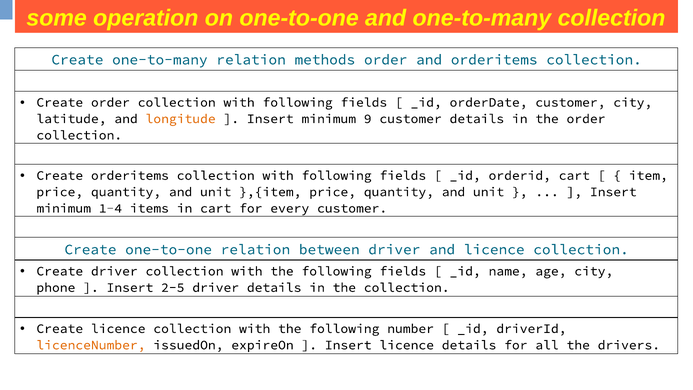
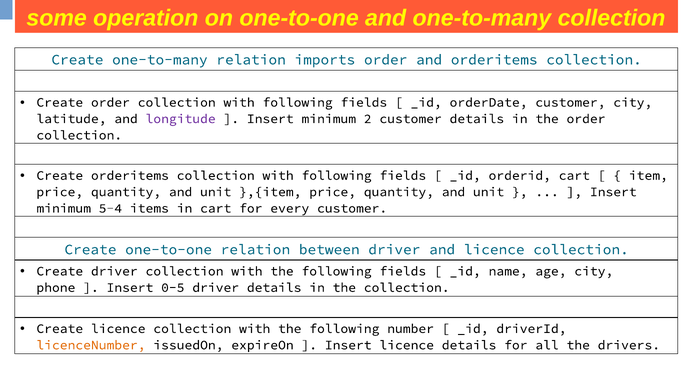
methods: methods -> imports
longitude colour: orange -> purple
9: 9 -> 2
1-4: 1-4 -> 5-4
2-5: 2-5 -> 0-5
